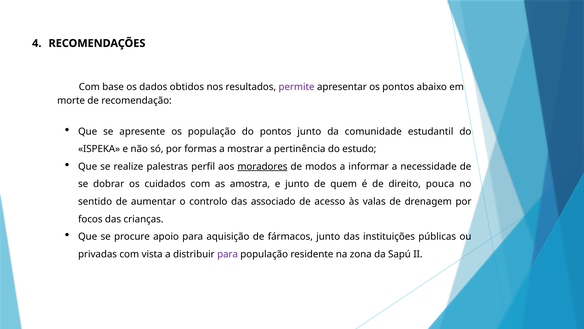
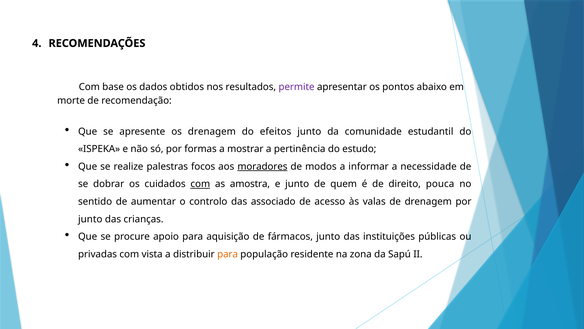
os população: população -> drenagem
do pontos: pontos -> efeitos
perfil: perfil -> focos
com at (200, 184) underline: none -> present
focos at (90, 219): focos -> junto
para at (228, 254) colour: purple -> orange
